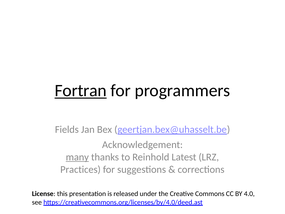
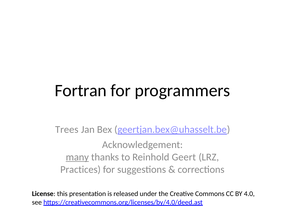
Fortran underline: present -> none
Fields: Fields -> Trees
Latest: Latest -> Geert
